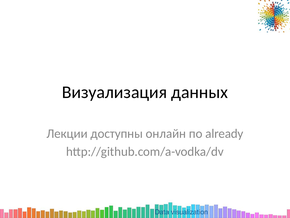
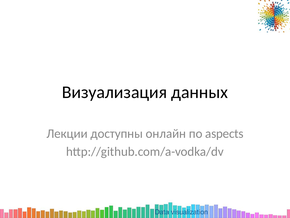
already: already -> aspects
